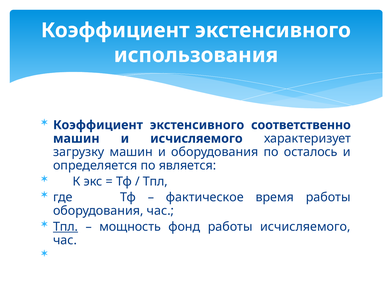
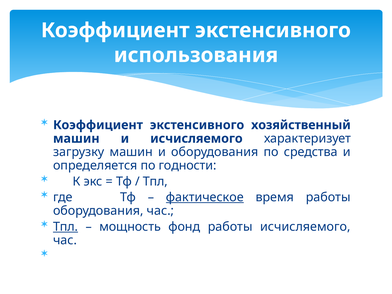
соответственно: соответственно -> хозяйственный
осталось: осталось -> средства
является: является -> годности
фактическое underline: none -> present
